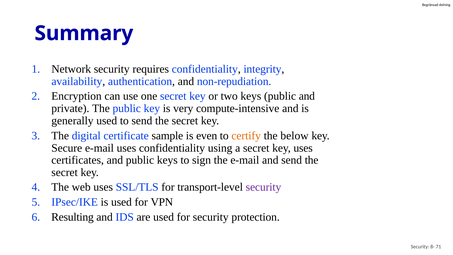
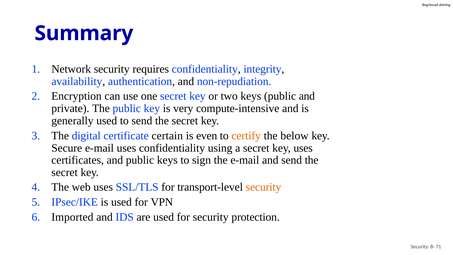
sample: sample -> certain
security at (263, 187) colour: purple -> orange
Resulting: Resulting -> Imported
